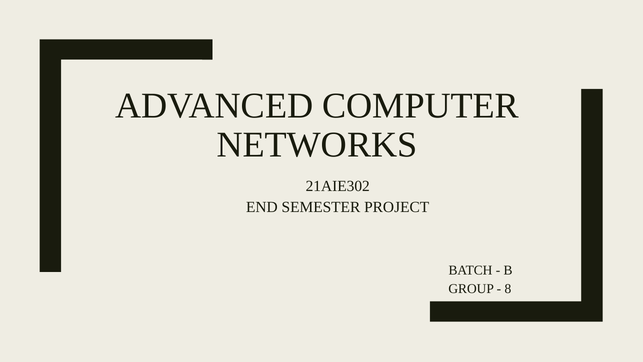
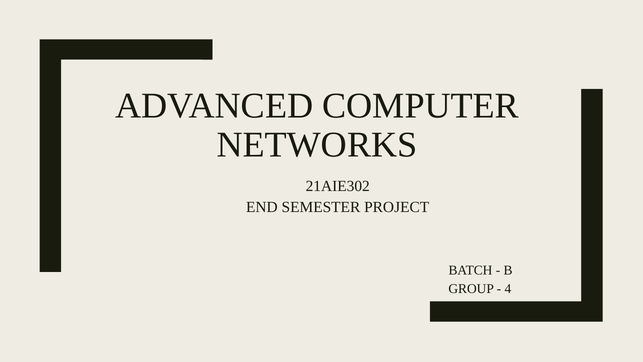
8: 8 -> 4
